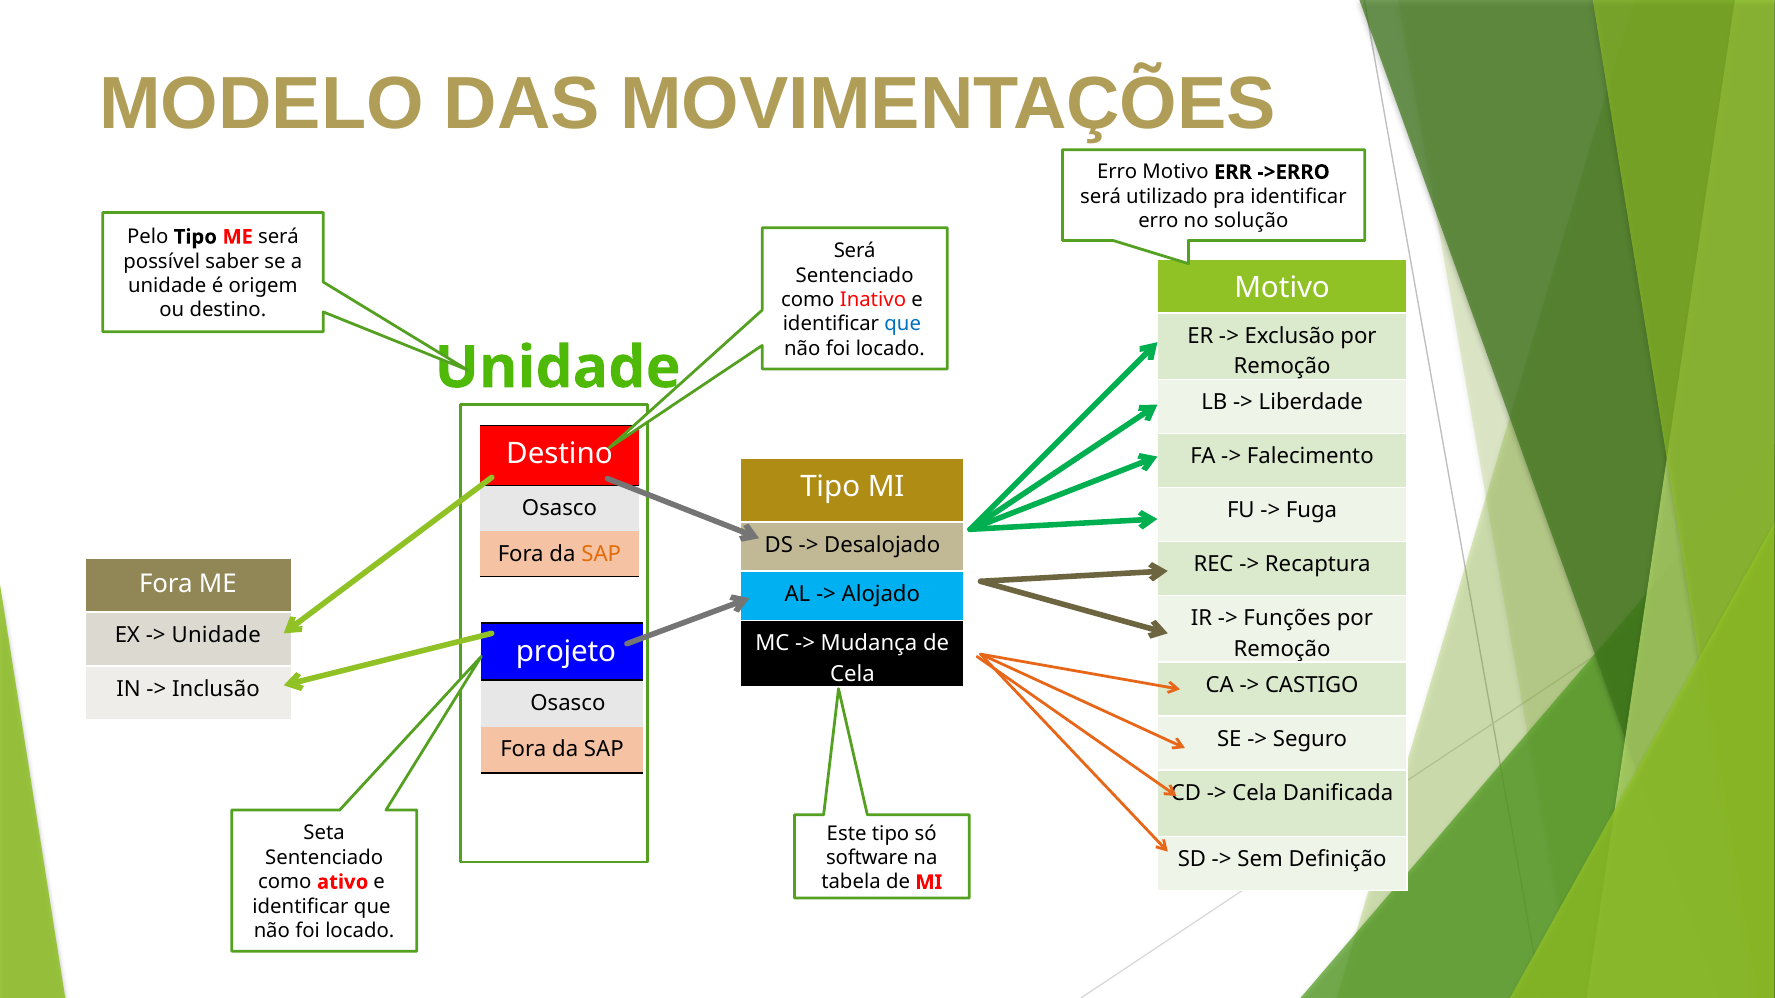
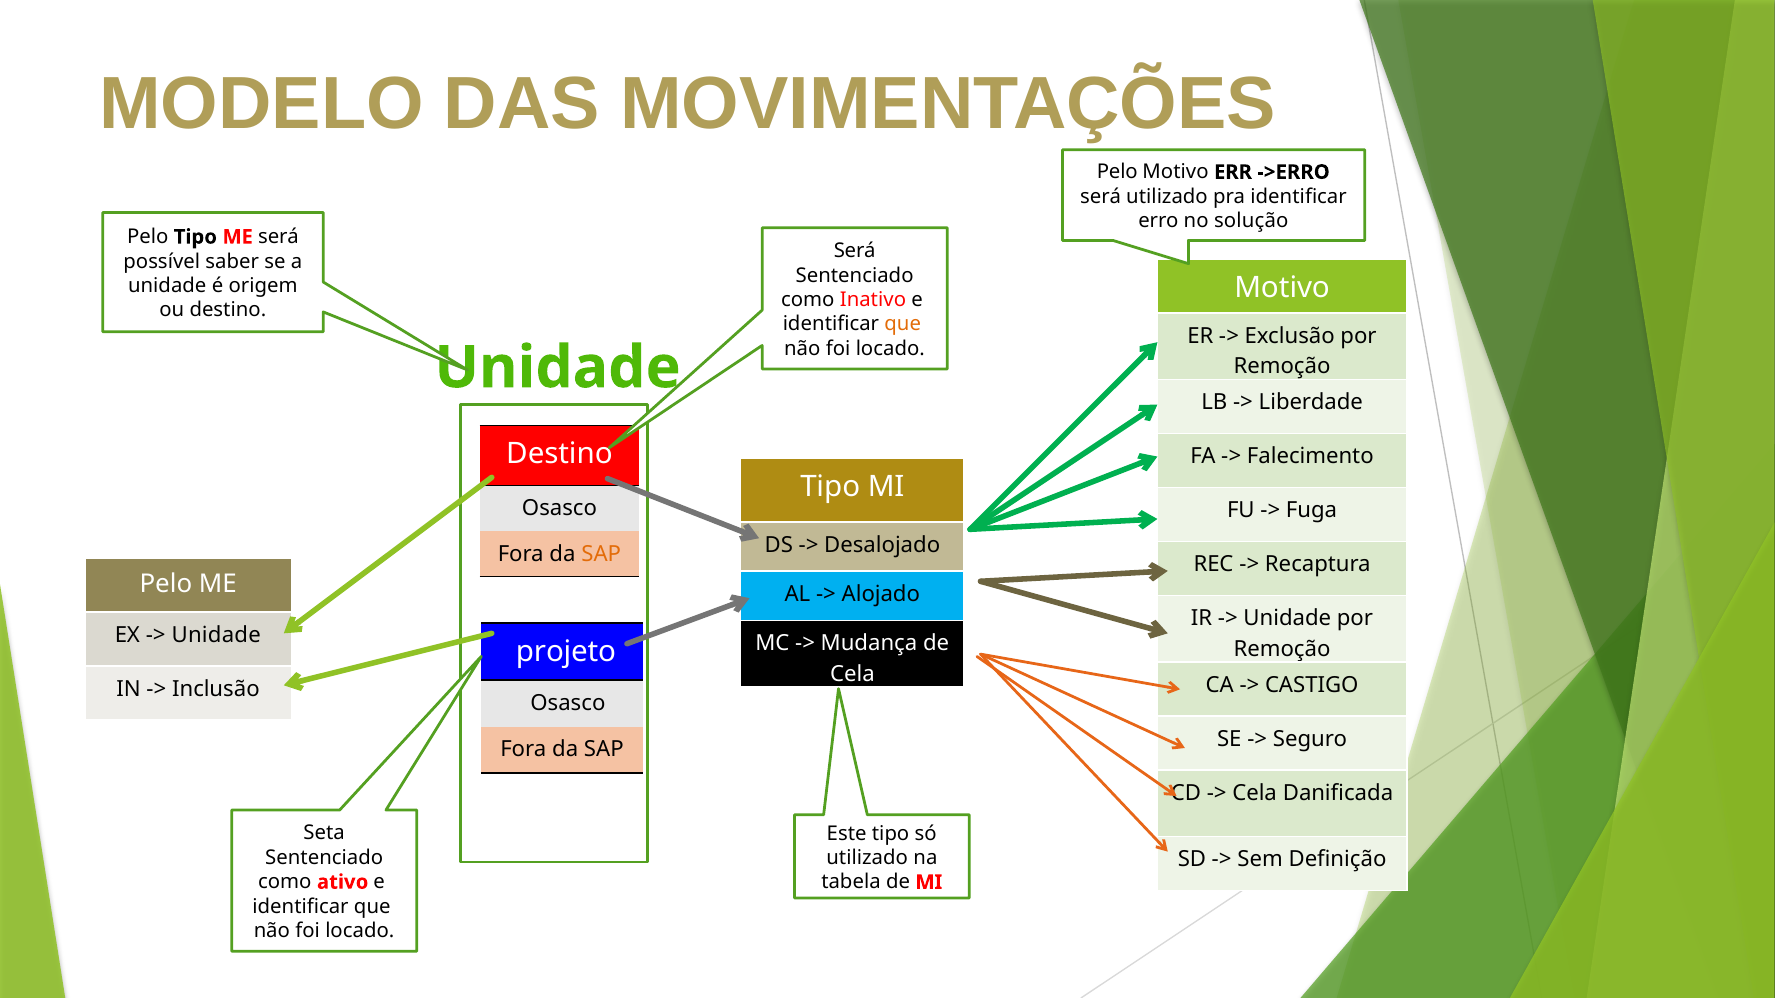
Erro at (1117, 172): Erro -> Pelo
que at (903, 324) colour: blue -> orange
Fora at (166, 584): Fora -> Pelo
Funções at (1287, 619): Funções -> Unidade
software at (867, 858): software -> utilizado
